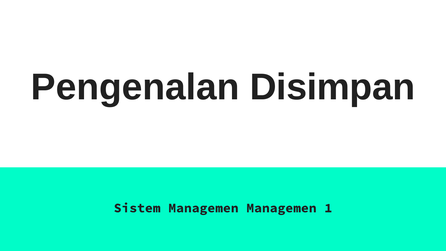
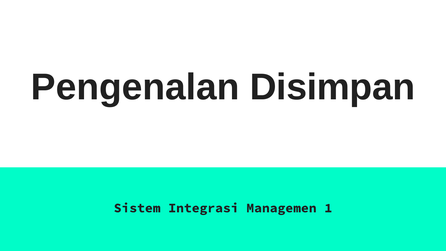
Sistem Managemen: Managemen -> Integrasi
